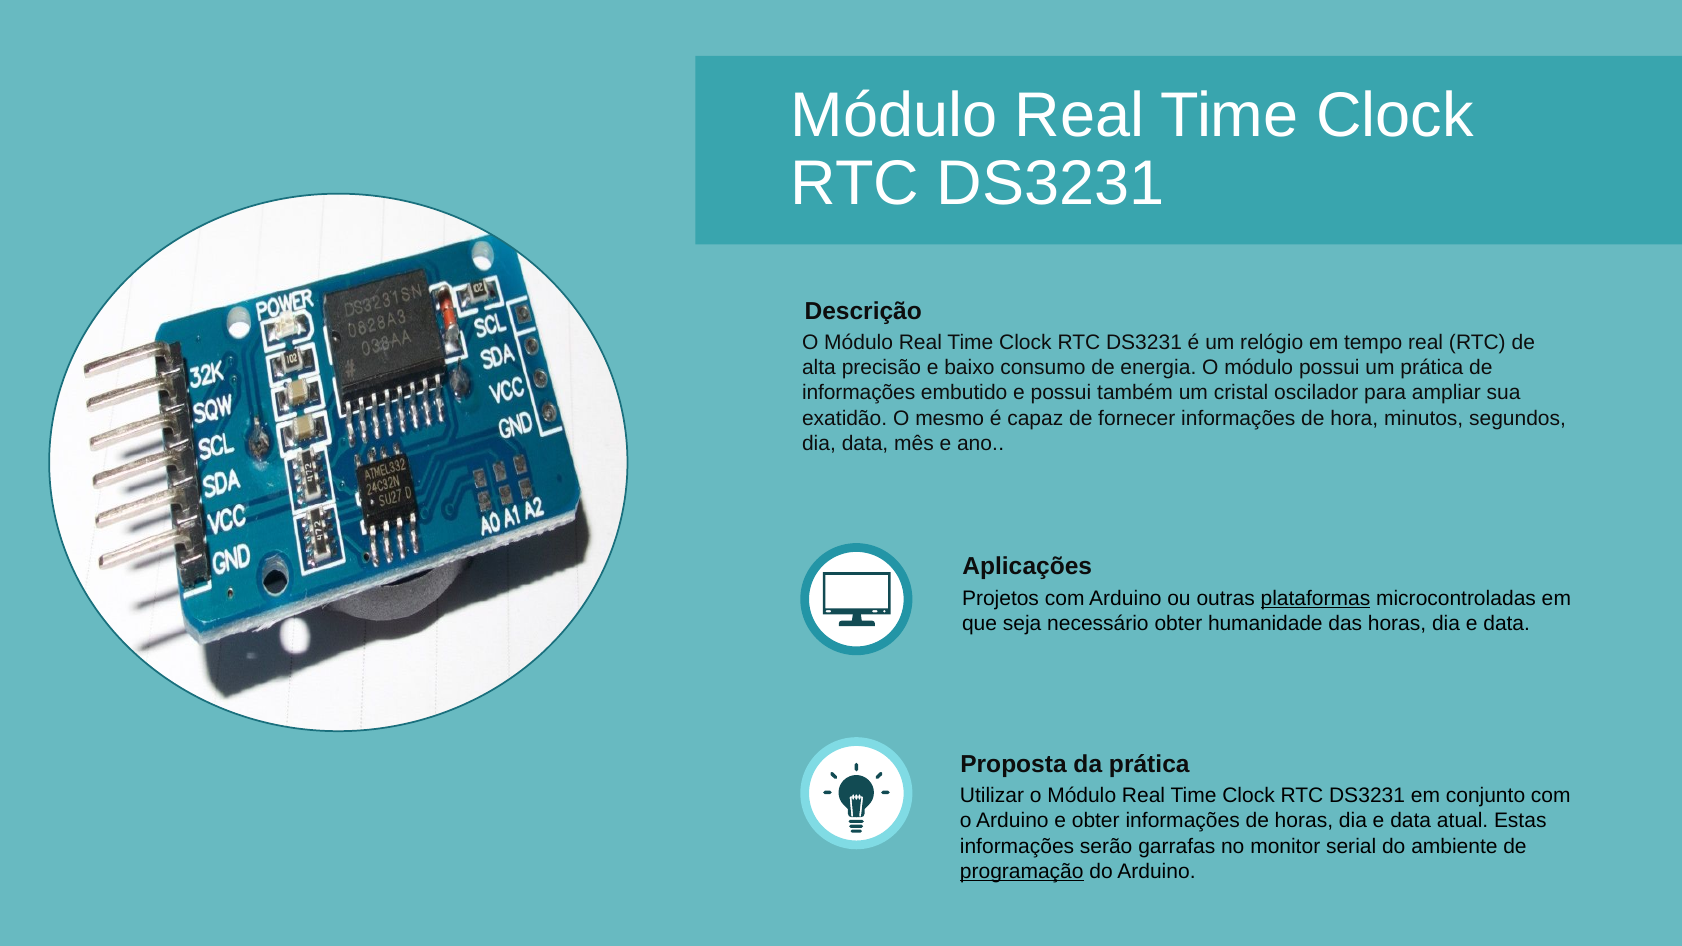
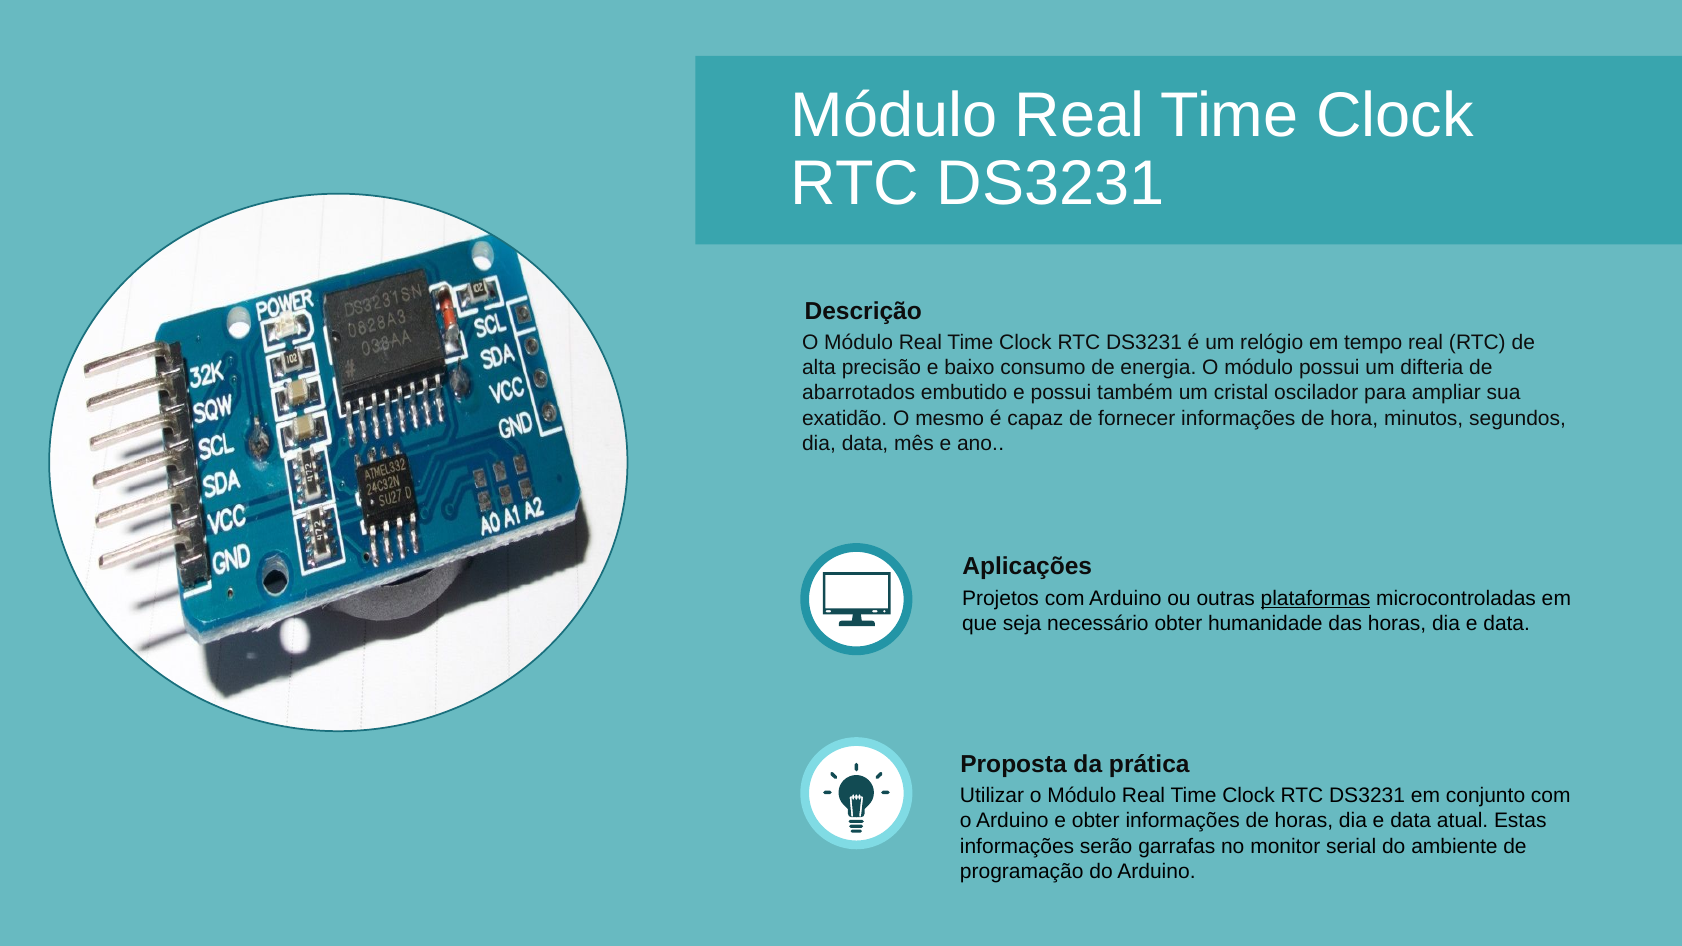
um prática: prática -> difteria
informações at (859, 393): informações -> abarrotados
programação underline: present -> none
